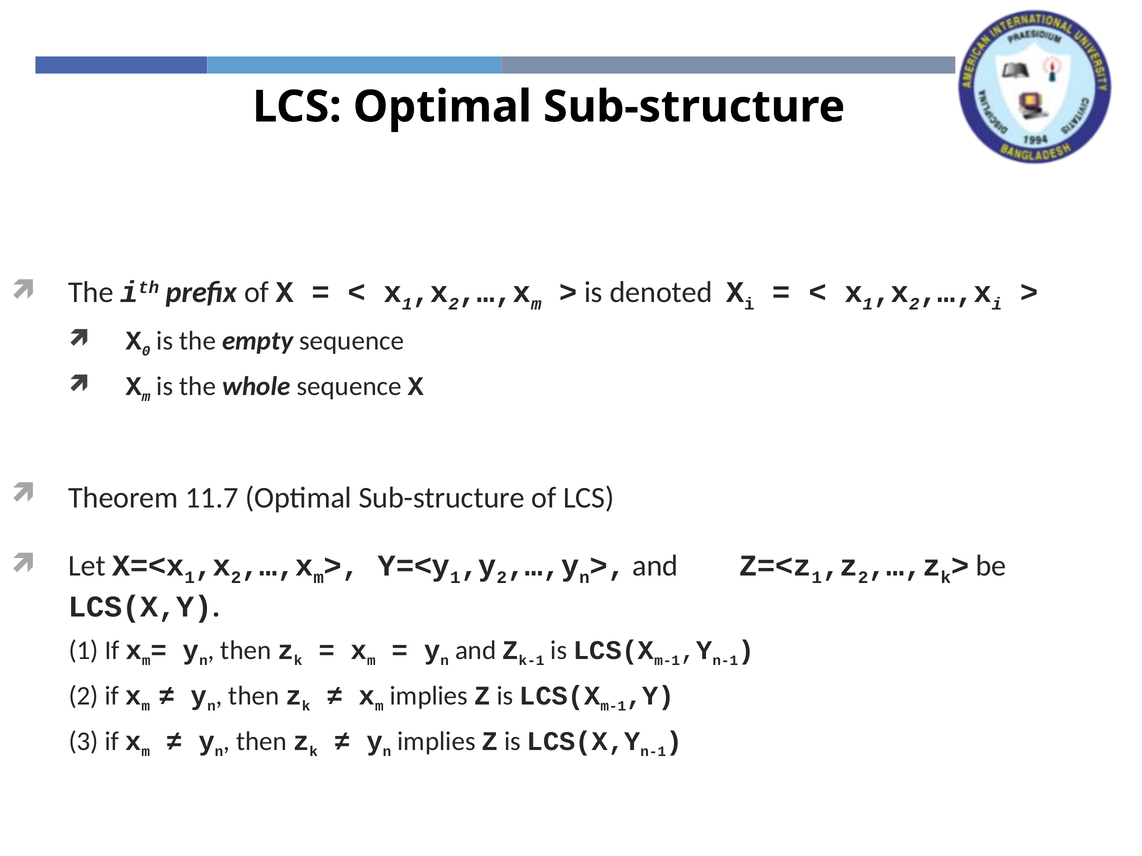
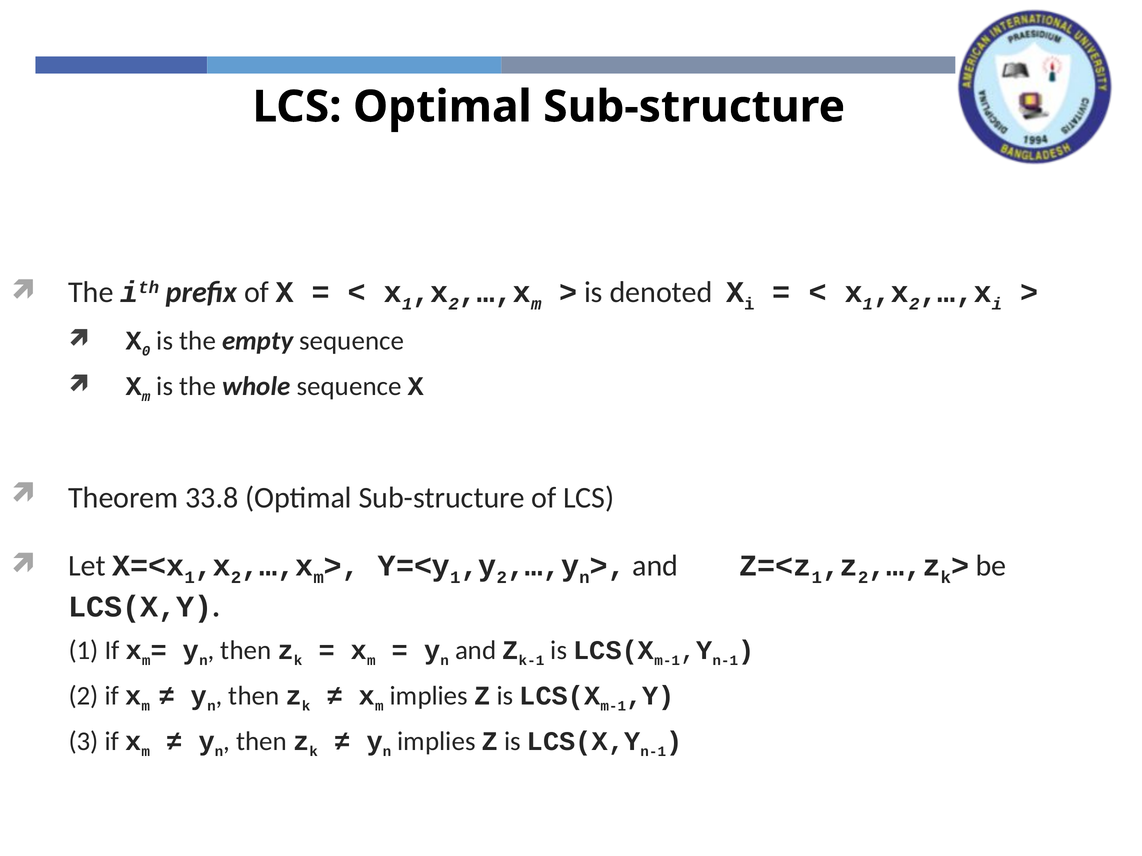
11.7: 11.7 -> 33.8
